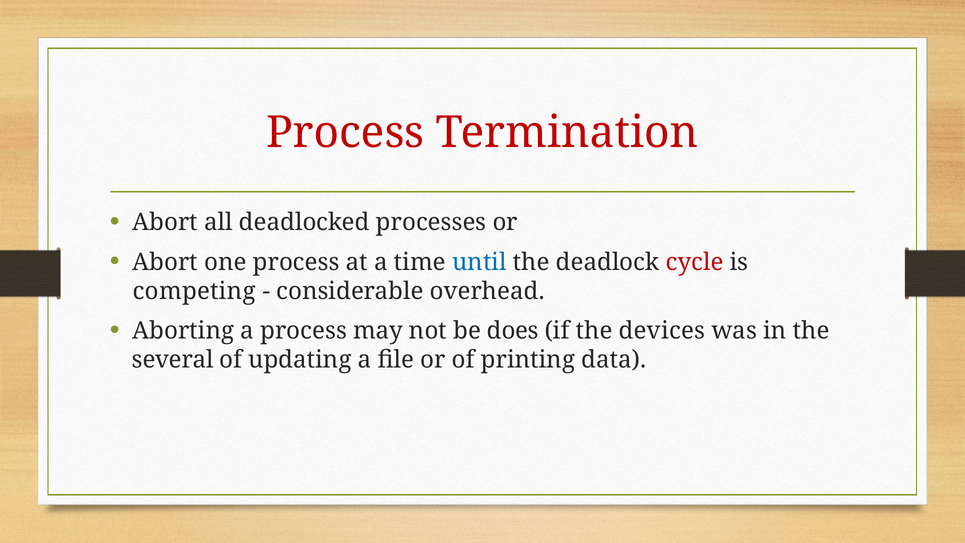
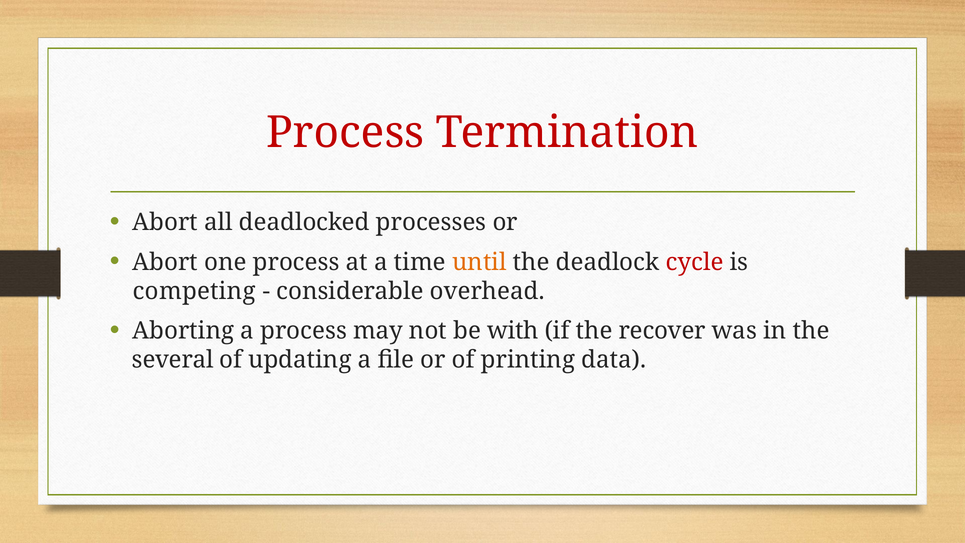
until colour: blue -> orange
does: does -> with
devices: devices -> recover
